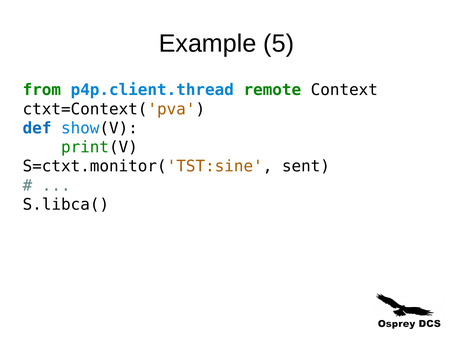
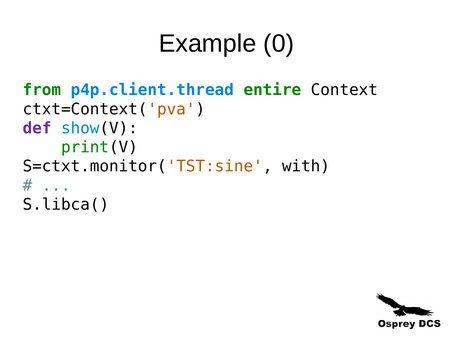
5: 5 -> 0
remote: remote -> entire
def colour: blue -> purple
sent: sent -> with
